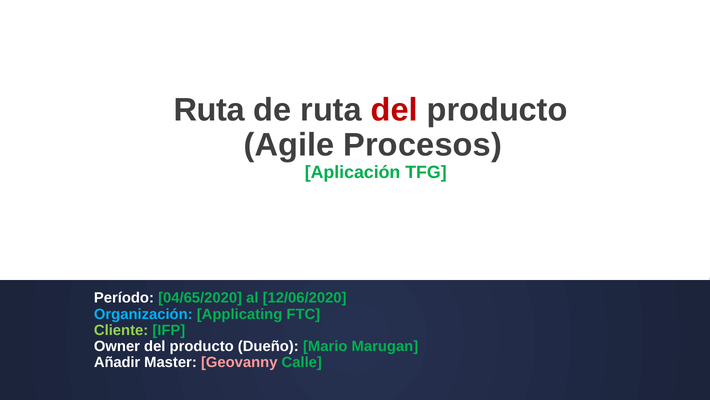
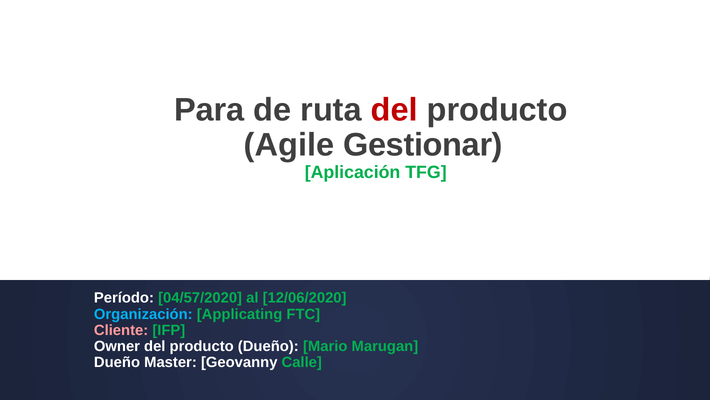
Ruta at (209, 110): Ruta -> Para
Procesos: Procesos -> Gestionar
04/65/2020: 04/65/2020 -> 04/57/2020
Cliente colour: light green -> pink
Añadir at (117, 362): Añadir -> Dueño
Geovanny colour: pink -> white
